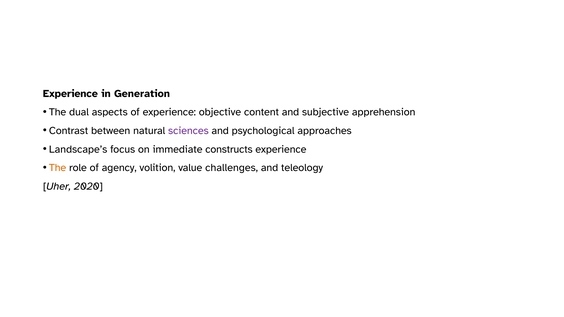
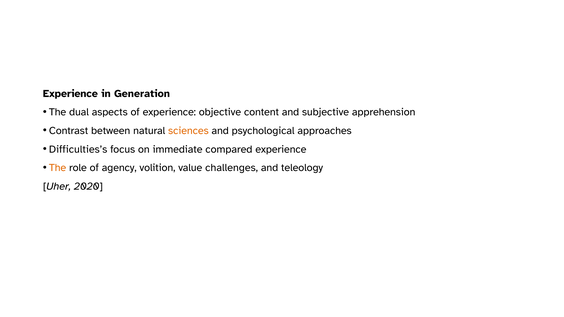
sciences colour: purple -> orange
Landscape’s: Landscape’s -> Difficulties’s
constructs: constructs -> compared
